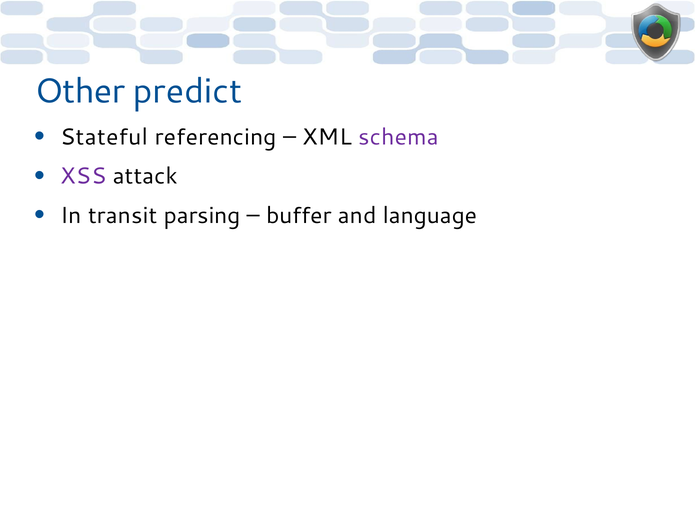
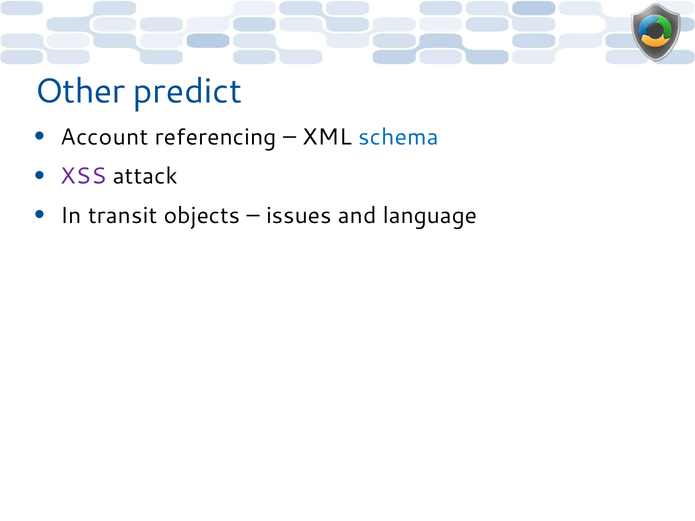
Stateful: Stateful -> Account
schema colour: purple -> blue
parsing: parsing -> objects
buffer: buffer -> issues
